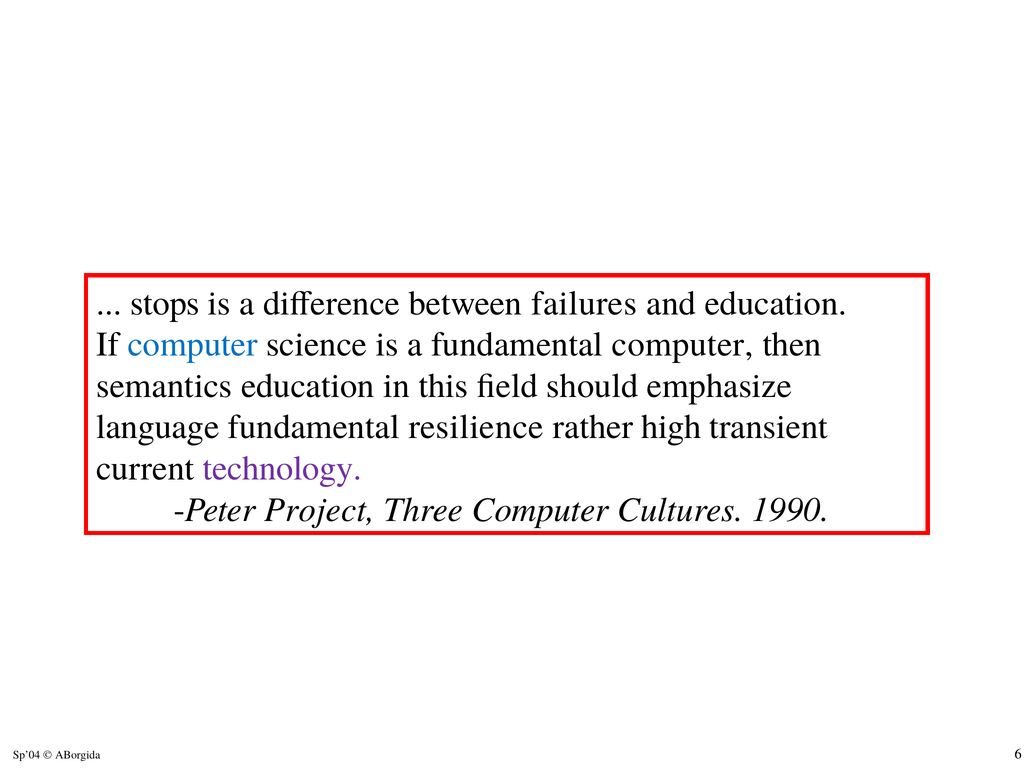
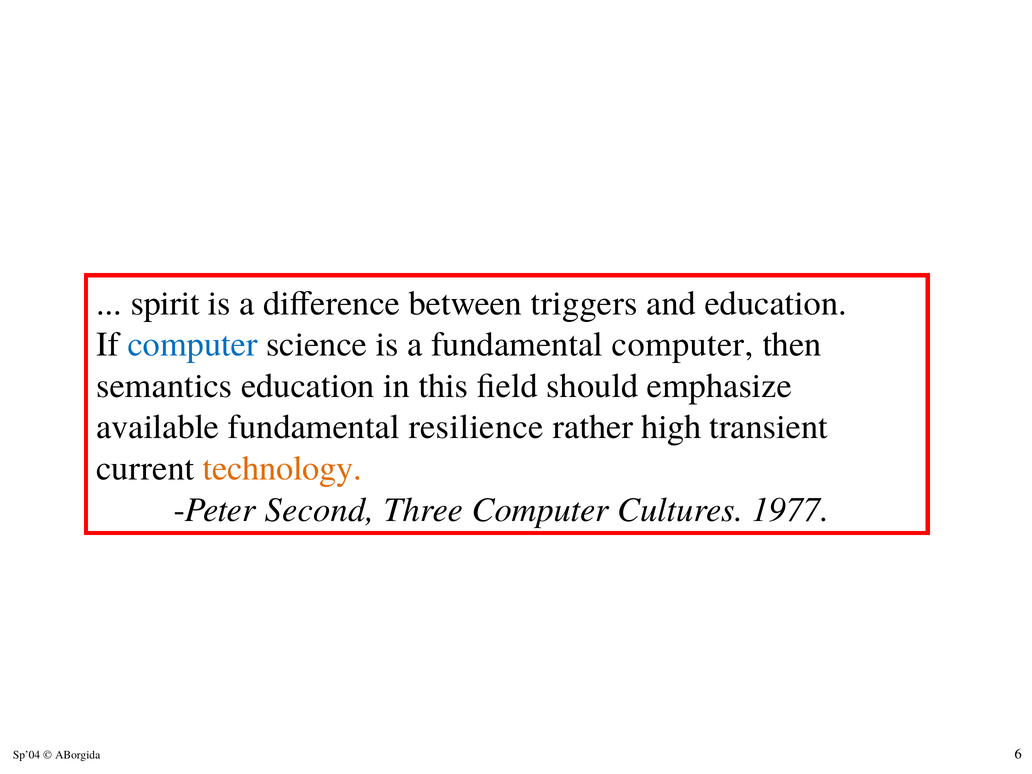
stops: stops -> spirit
failures: failures -> triggers
language: language -> available
technology colour: purple -> orange
Project: Project -> Second
1990: 1990 -> 1977
